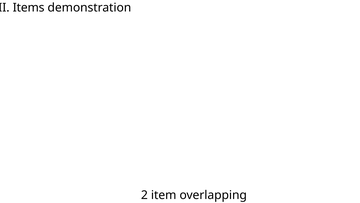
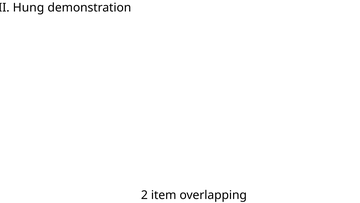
Items: Items -> Hung
